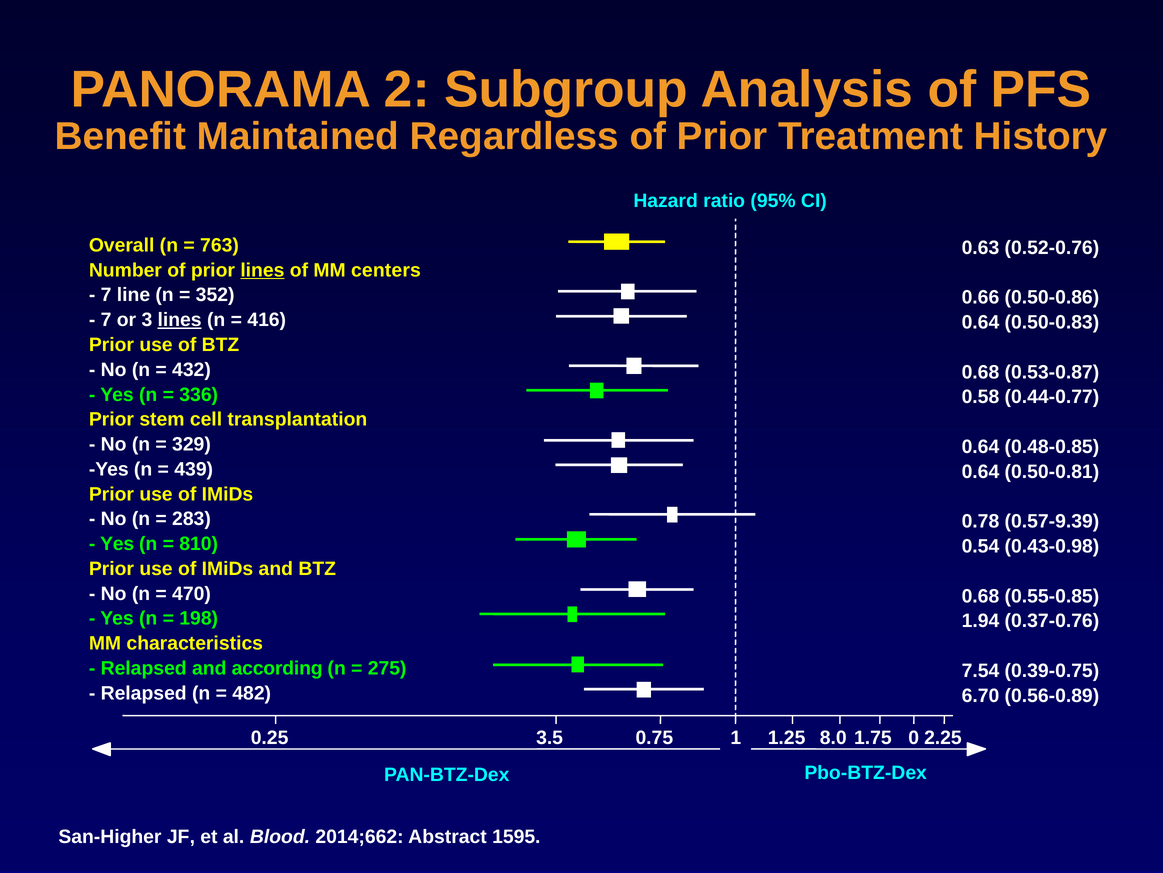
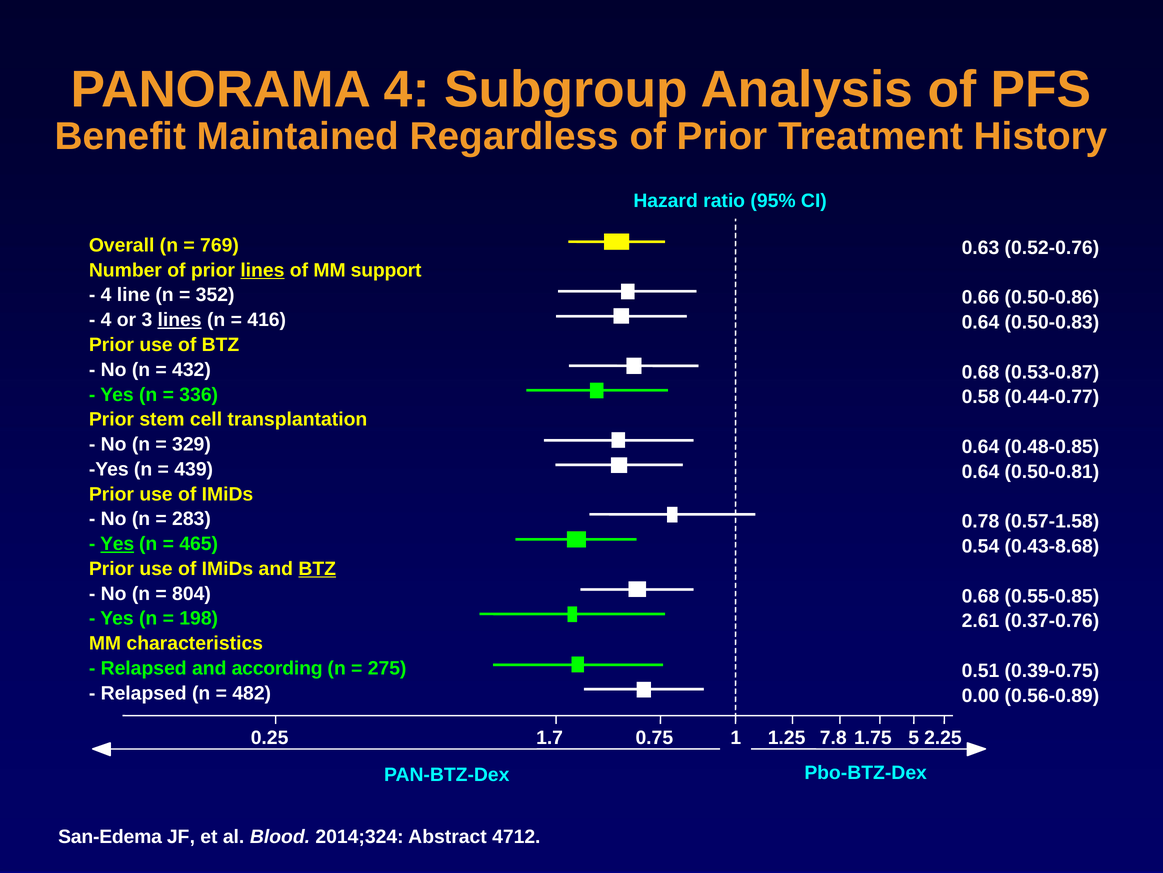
PANORAMA 2: 2 -> 4
763: 763 -> 769
centers: centers -> support
7 at (106, 295): 7 -> 4
7 at (106, 320): 7 -> 4
0.57-9.39: 0.57-9.39 -> 0.57-1.58
Yes at (117, 543) underline: none -> present
810: 810 -> 465
0.43-0.98: 0.43-0.98 -> 0.43-8.68
BTZ at (317, 568) underline: none -> present
470: 470 -> 804
1.94: 1.94 -> 2.61
7.54: 7.54 -> 0.51
6.70: 6.70 -> 0.00
3.5: 3.5 -> 1.7
8.0: 8.0 -> 7.8
0: 0 -> 5
San-Higher: San-Higher -> San-Edema
2014;662: 2014;662 -> 2014;324
1595: 1595 -> 4712
